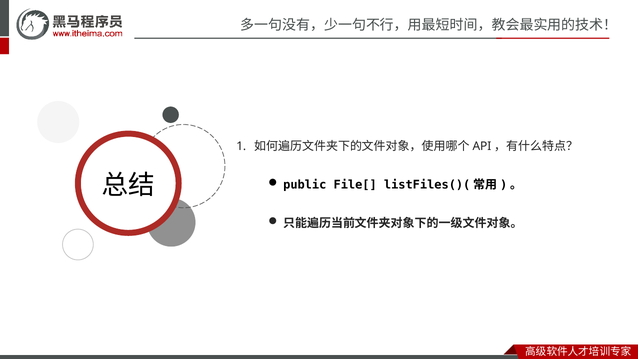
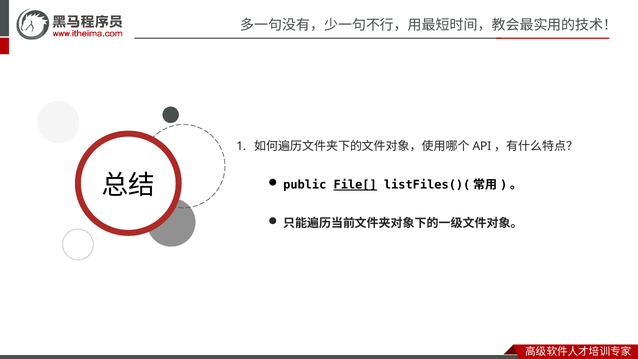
File[ underline: none -> present
